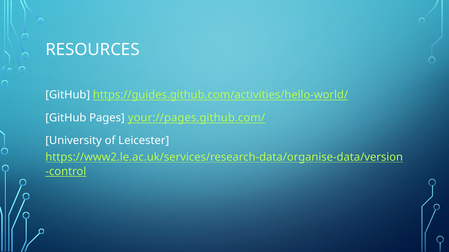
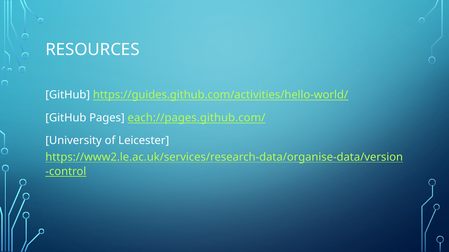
your://pages.github.com/: your://pages.github.com/ -> each://pages.github.com/
